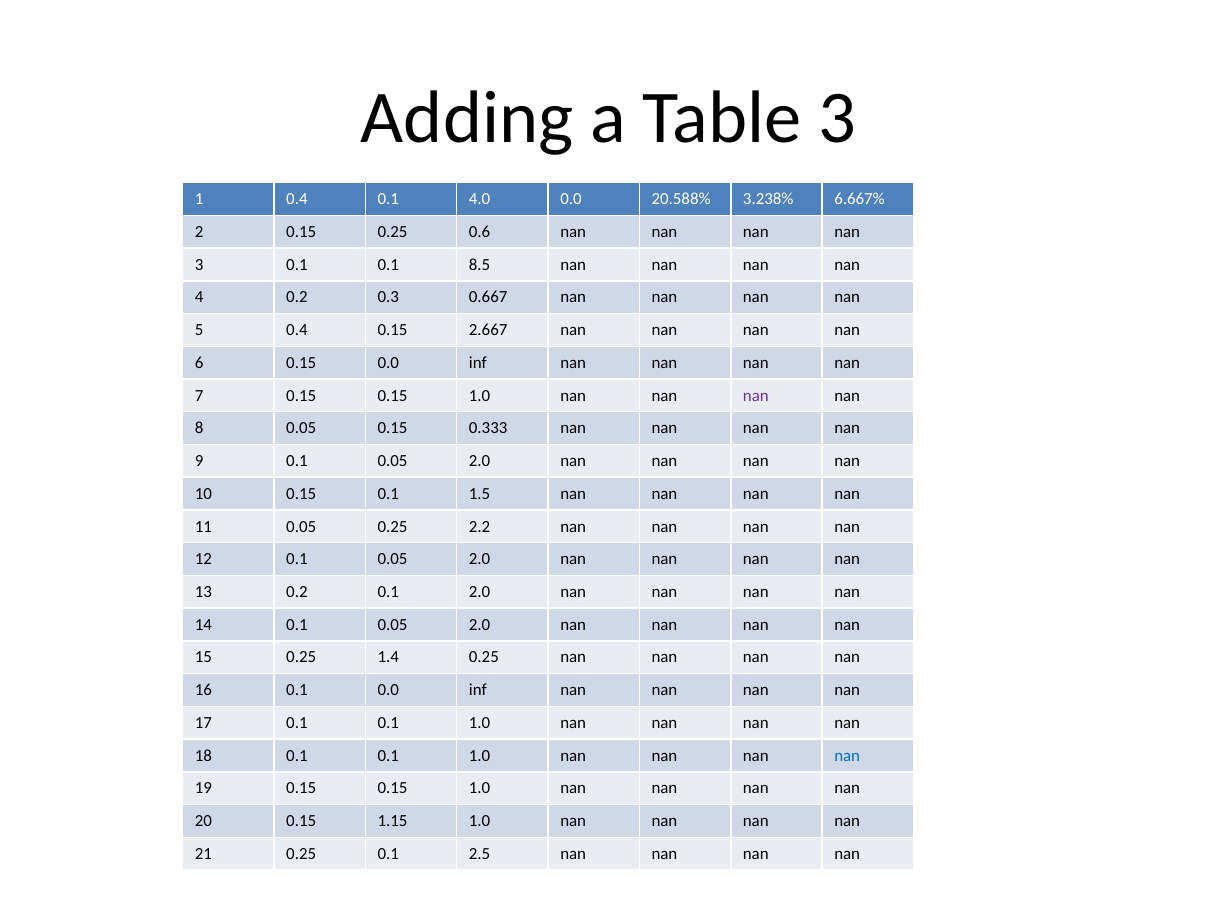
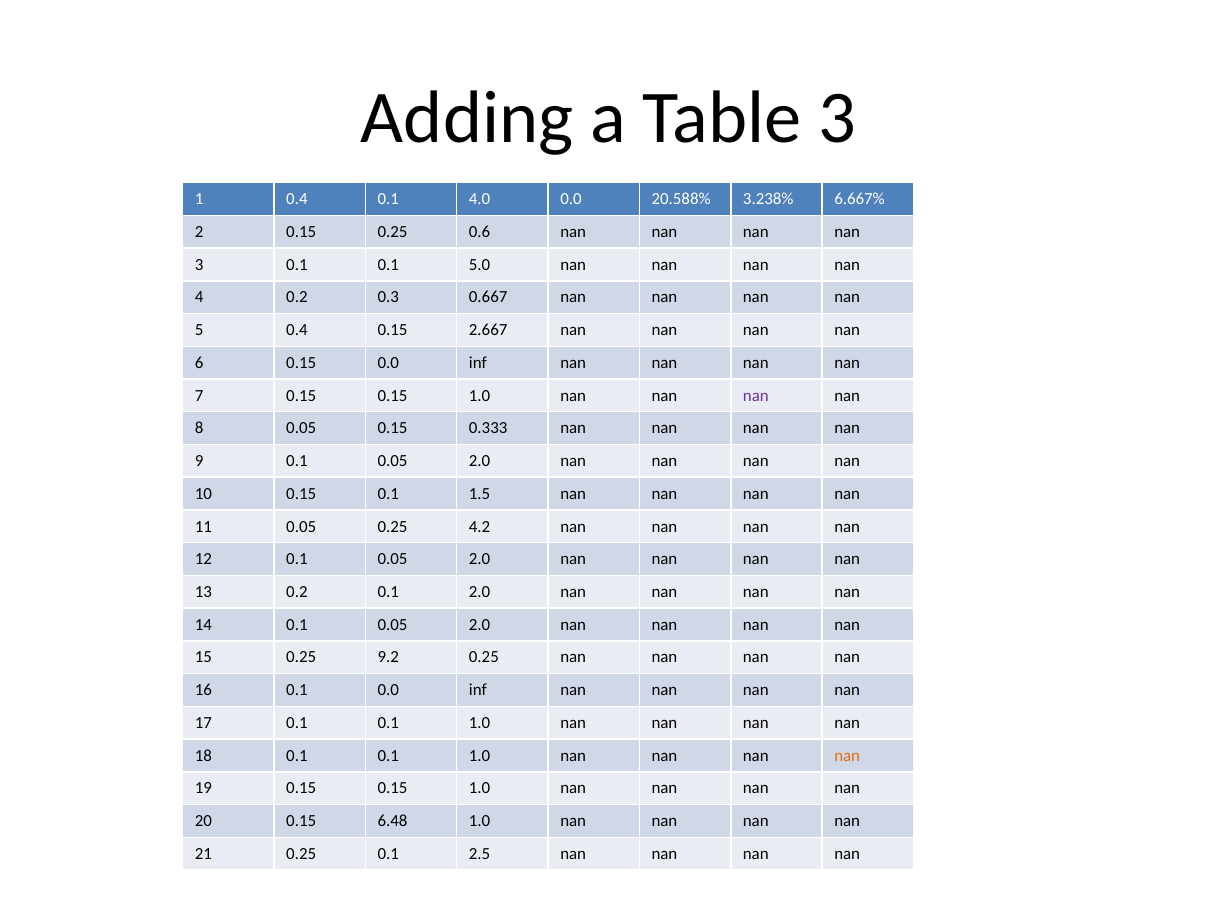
8.5: 8.5 -> 5.0
2.2: 2.2 -> 4.2
1.4: 1.4 -> 9.2
nan at (847, 756) colour: blue -> orange
1.15: 1.15 -> 6.48
